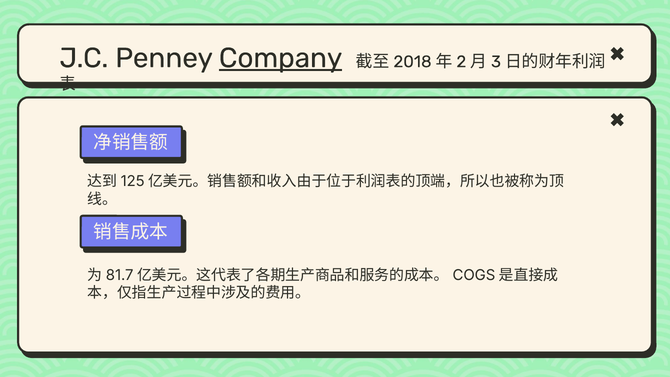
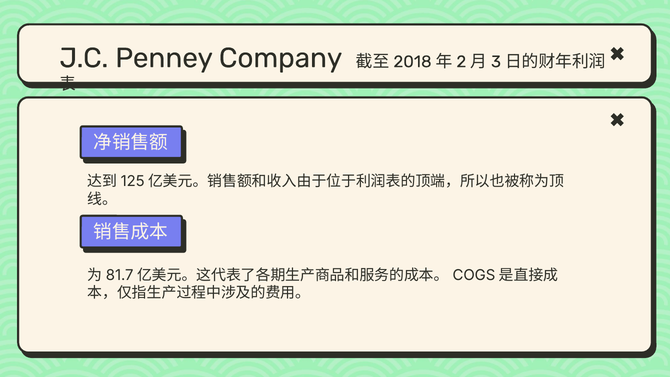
Company underline: present -> none
